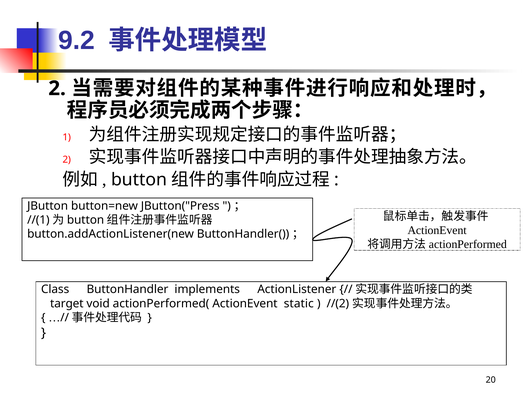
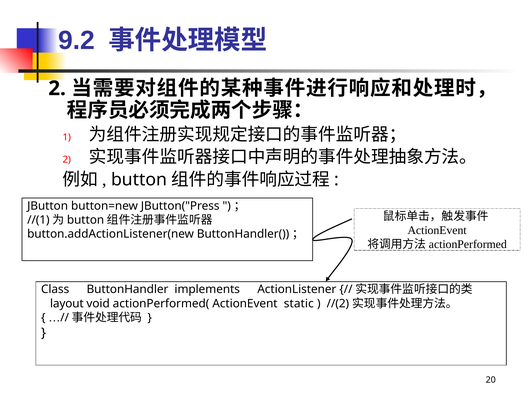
target: target -> layout
